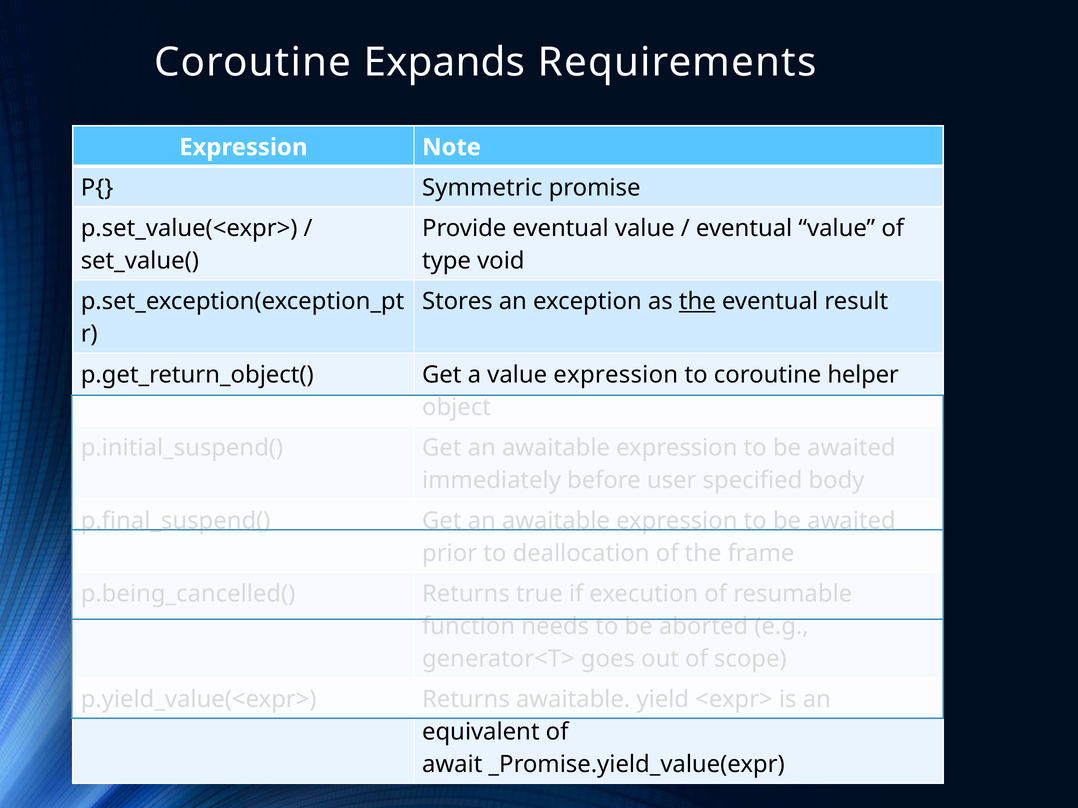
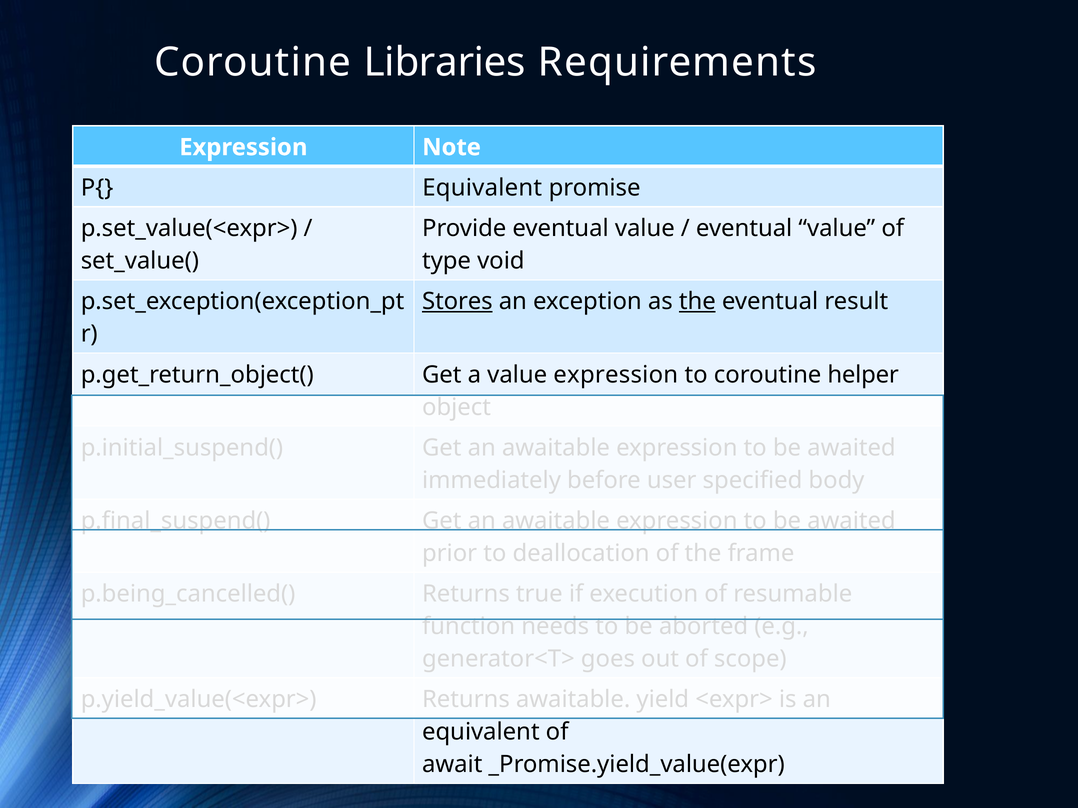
Expands: Expands -> Libraries
P{ Symmetric: Symmetric -> Equivalent
Stores underline: none -> present
